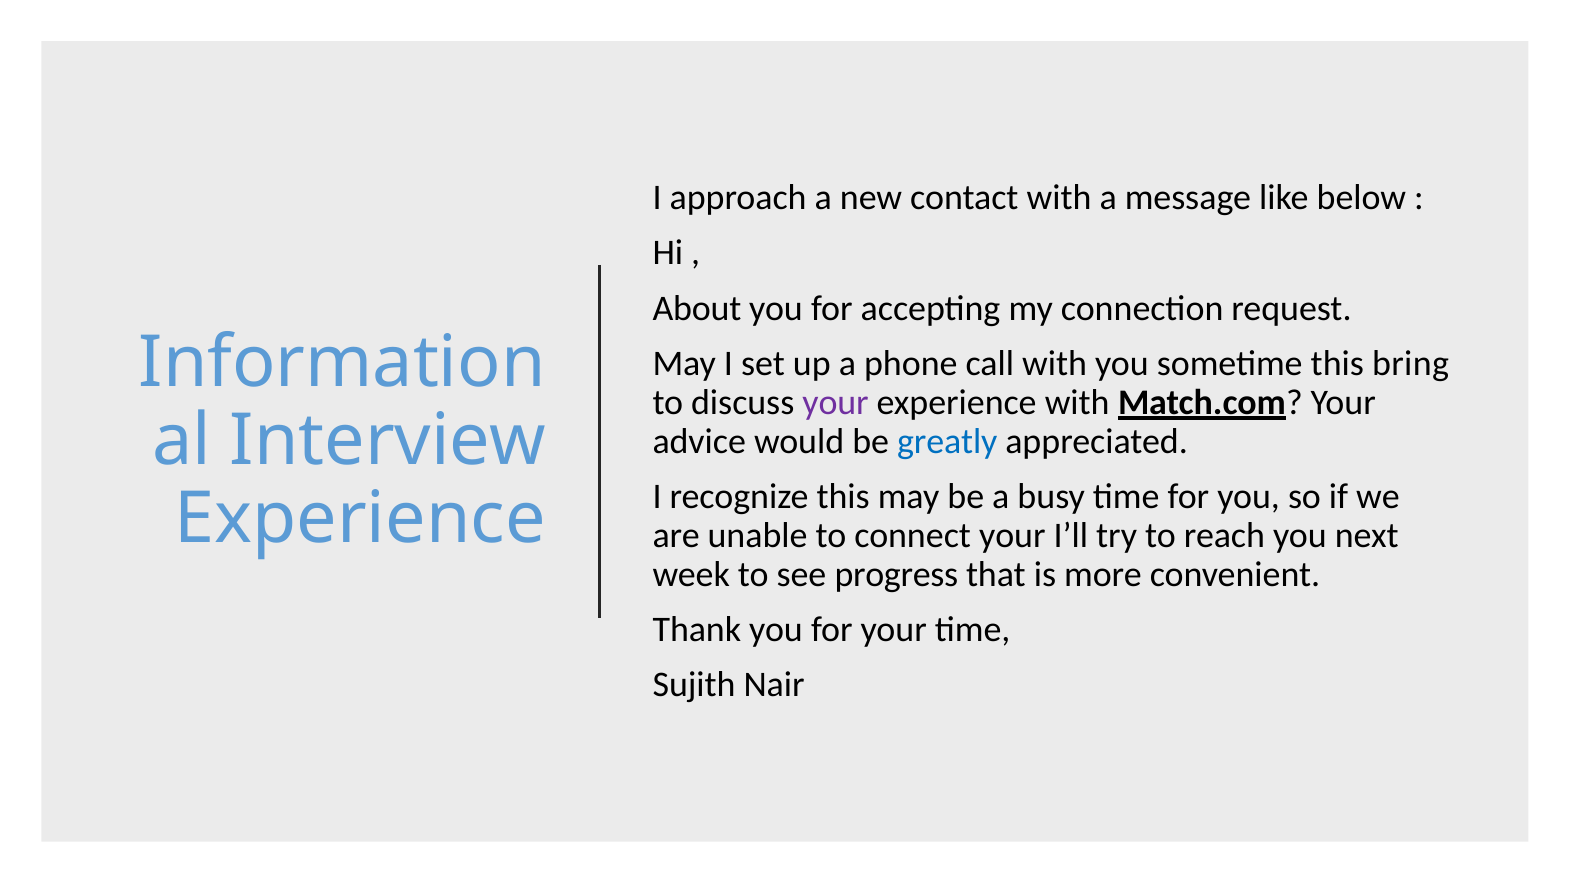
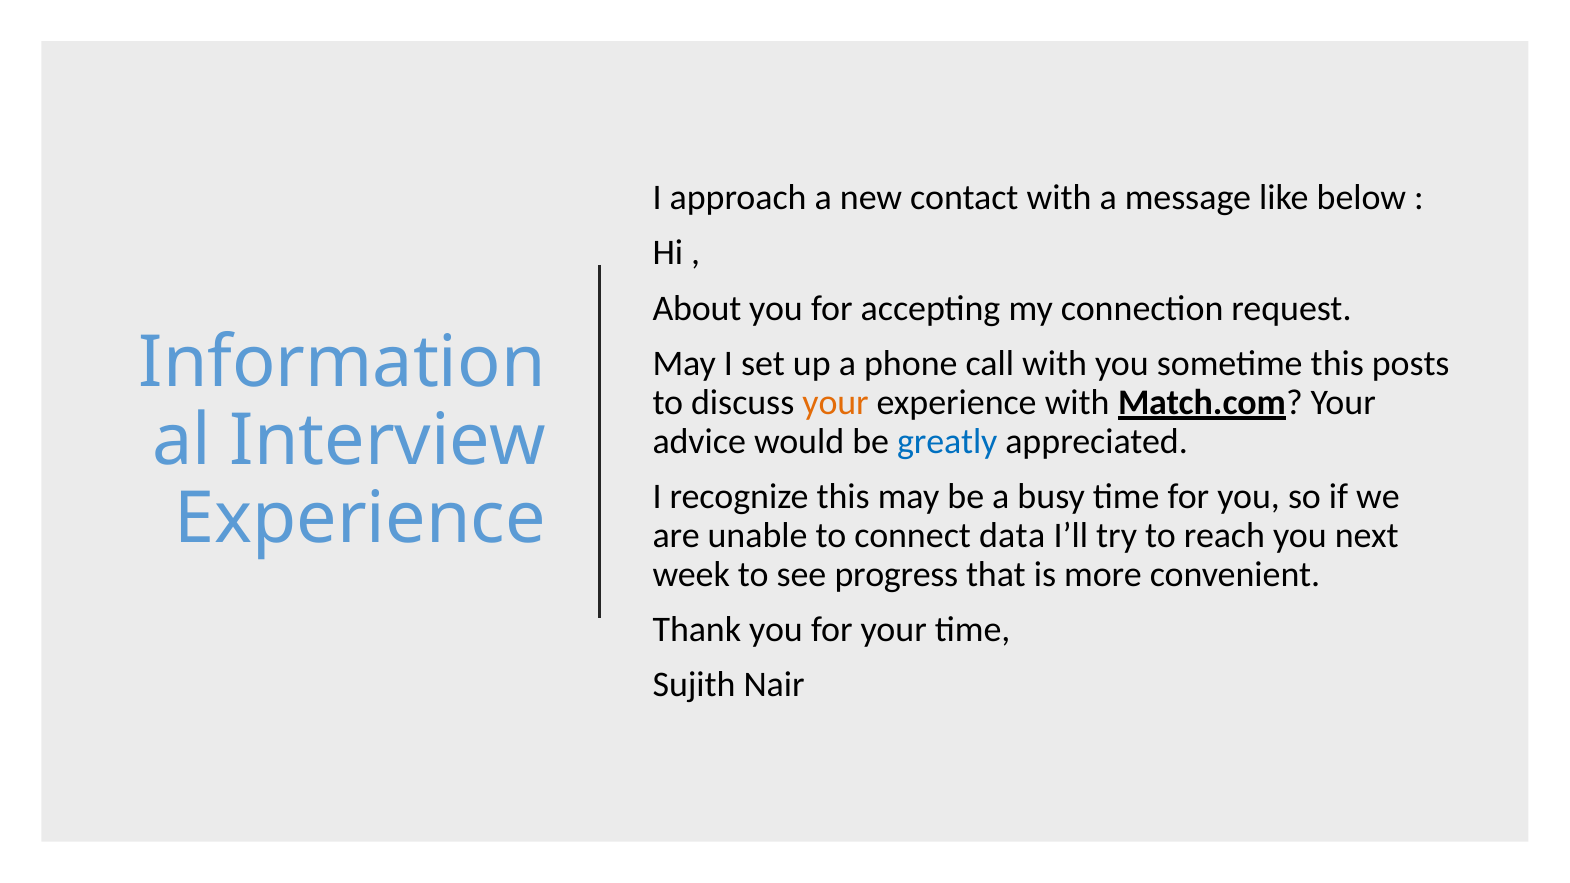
bring: bring -> posts
your at (836, 403) colour: purple -> orange
connect your: your -> data
